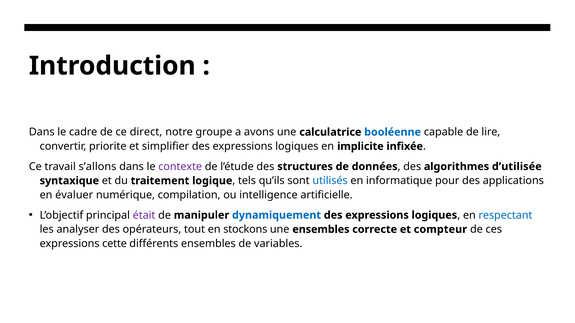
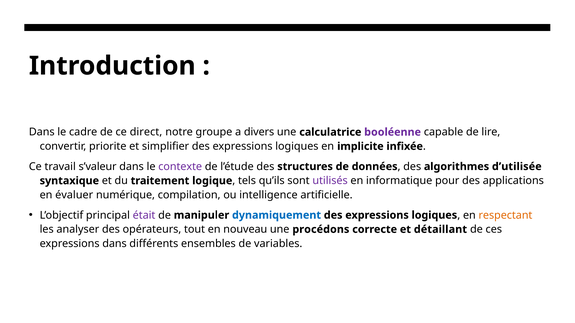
avons: avons -> divers
booléenne colour: blue -> purple
s’allons: s’allons -> s’valeur
utilisés colour: blue -> purple
respectant colour: blue -> orange
stockons: stockons -> nouveau
une ensembles: ensembles -> procédons
compteur: compteur -> détaillant
expressions cette: cette -> dans
